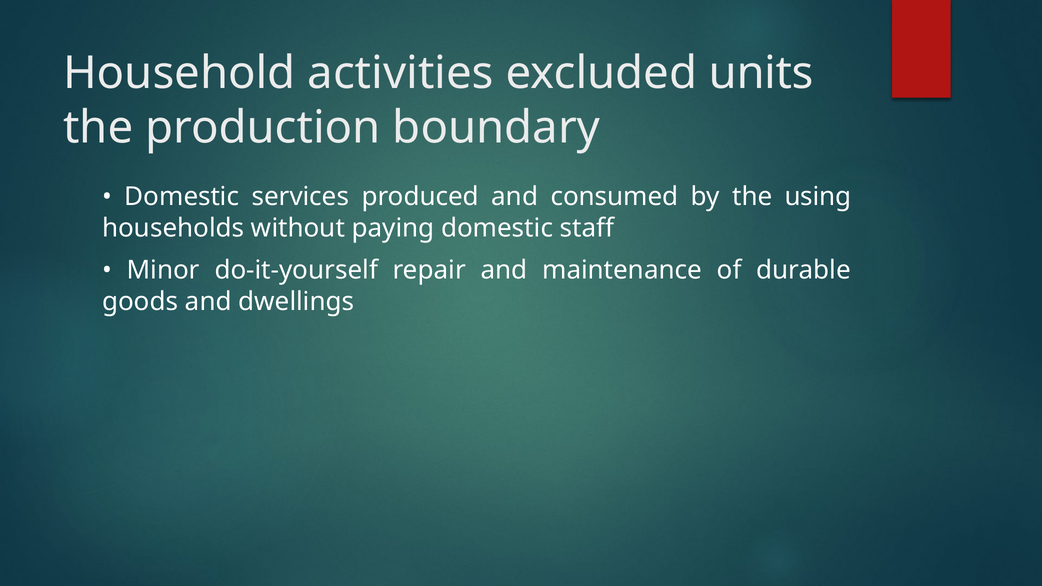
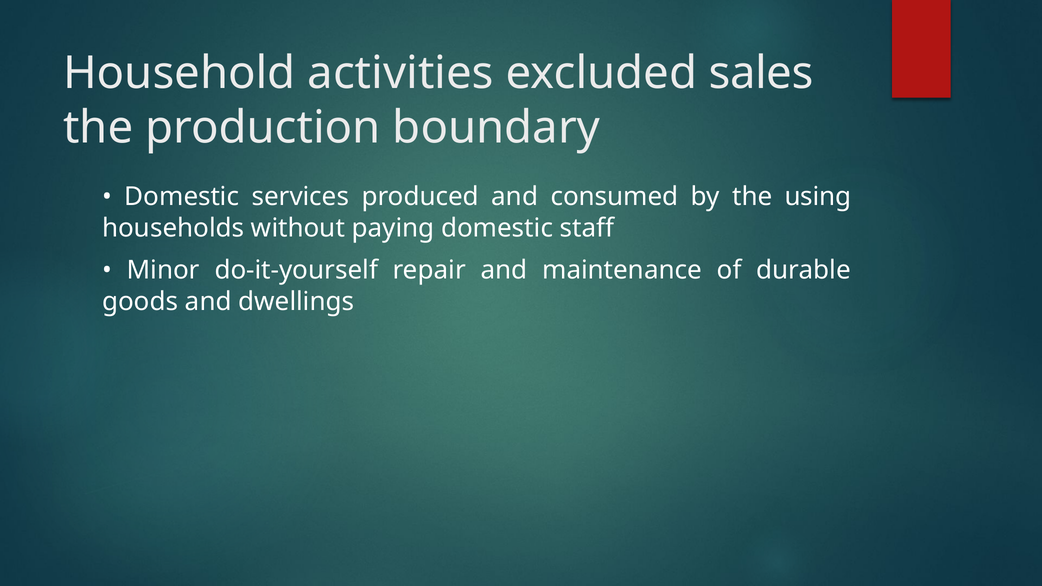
units: units -> sales
